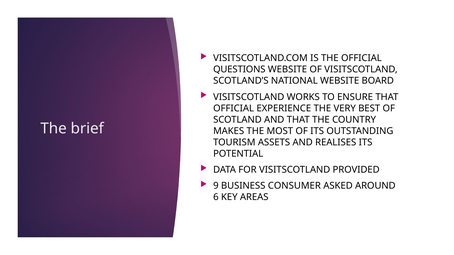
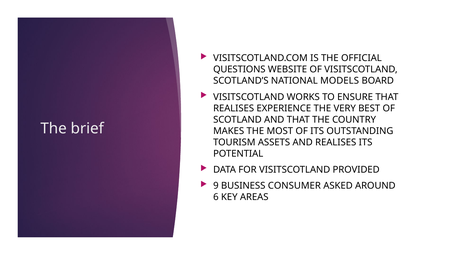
NATIONAL WEBSITE: WEBSITE -> MODELS
OFFICIAL at (234, 108): OFFICIAL -> REALISES
